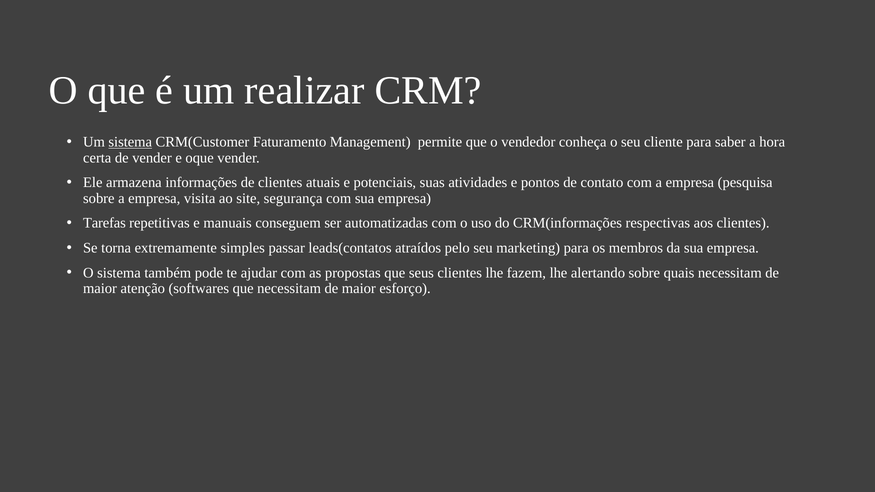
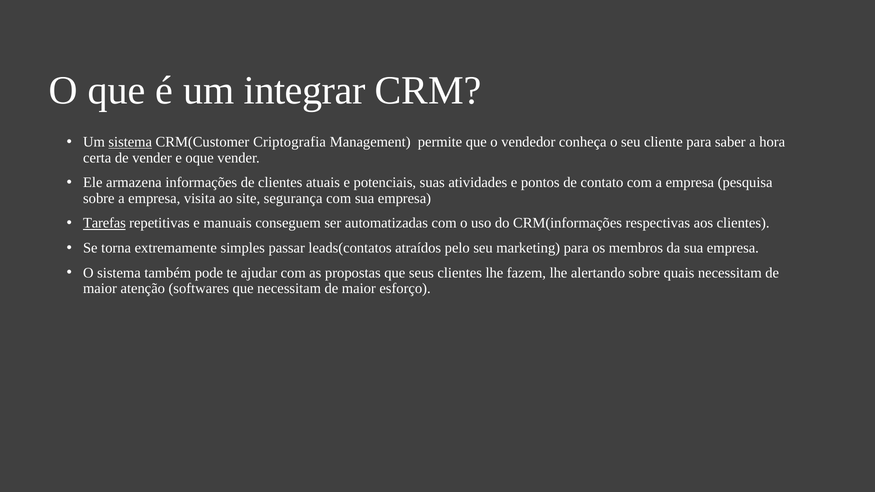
realizar: realizar -> integrar
Faturamento: Faturamento -> Criptografia
Tarefas underline: none -> present
